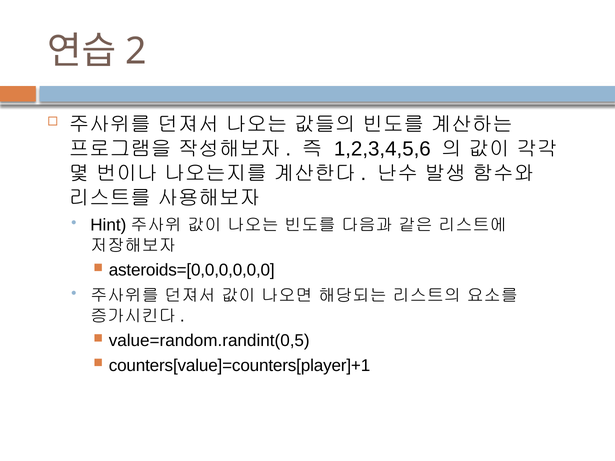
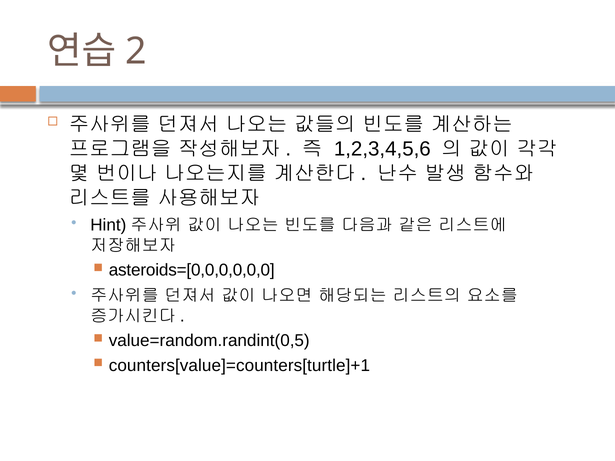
counters[value]=counters[player]+1: counters[value]=counters[player]+1 -> counters[value]=counters[turtle]+1
